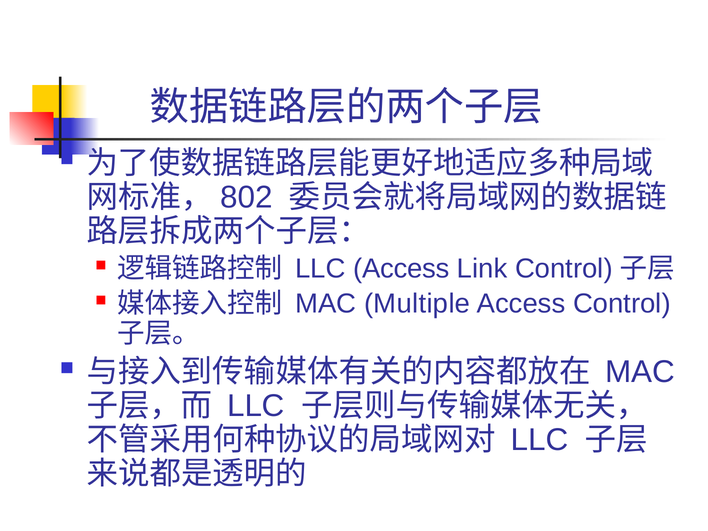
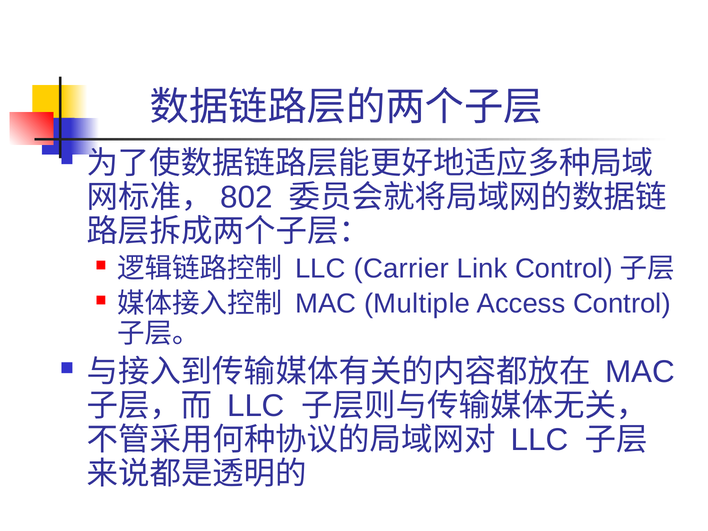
LLC Access: Access -> Carrier
